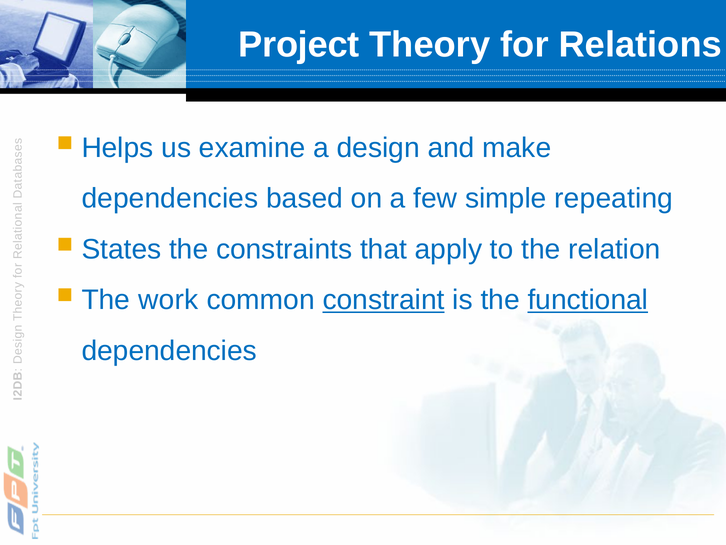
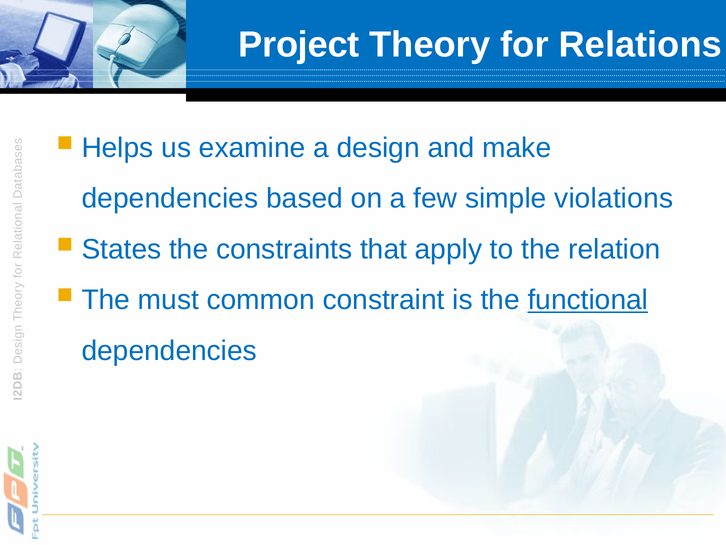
repeating: repeating -> violations
work: work -> must
constraint underline: present -> none
